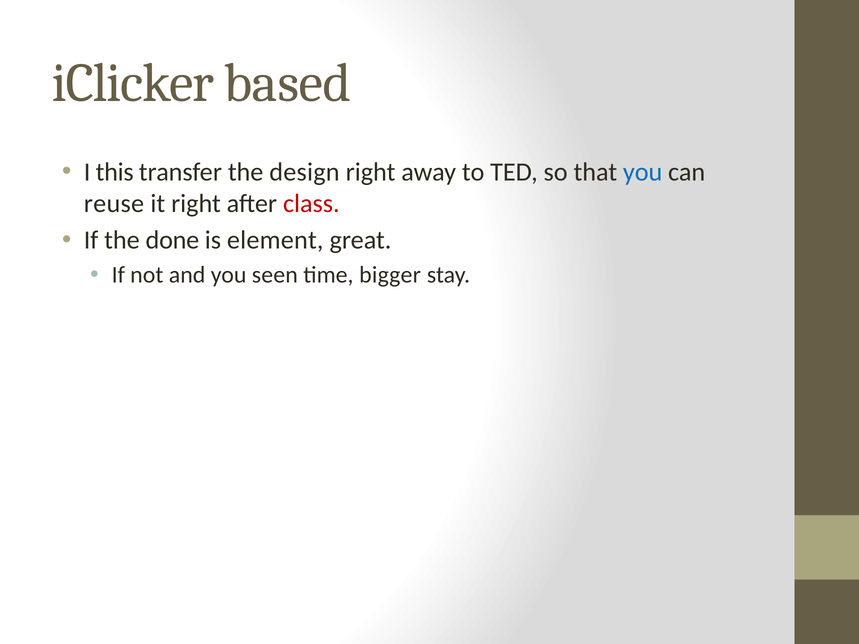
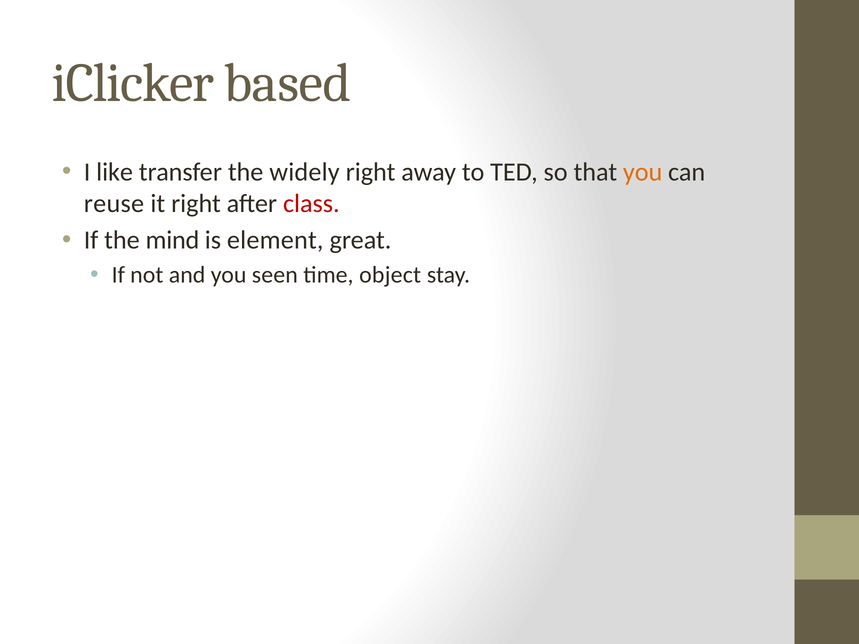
this: this -> like
design: design -> widely
you at (643, 172) colour: blue -> orange
done: done -> mind
bigger: bigger -> object
